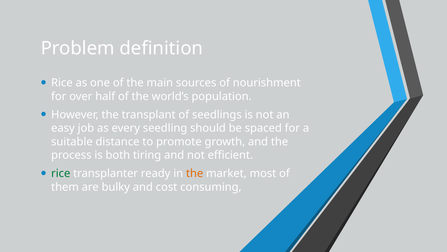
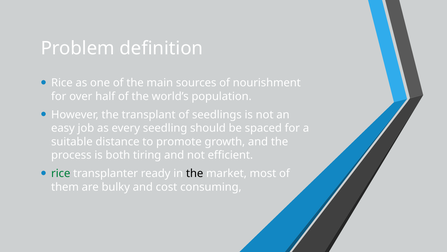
the at (195, 173) colour: orange -> black
